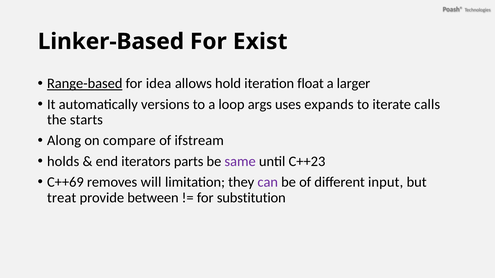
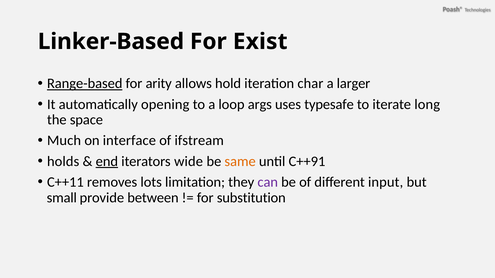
idea: idea -> arity
float: float -> char
versions: versions -> opening
expands: expands -> typesafe
calls: calls -> long
starts: starts -> space
Along: Along -> Much
compare: compare -> interface
end underline: none -> present
parts: parts -> wide
same colour: purple -> orange
C++23: C++23 -> C++91
C++69: C++69 -> C++11
will: will -> lots
treat: treat -> small
